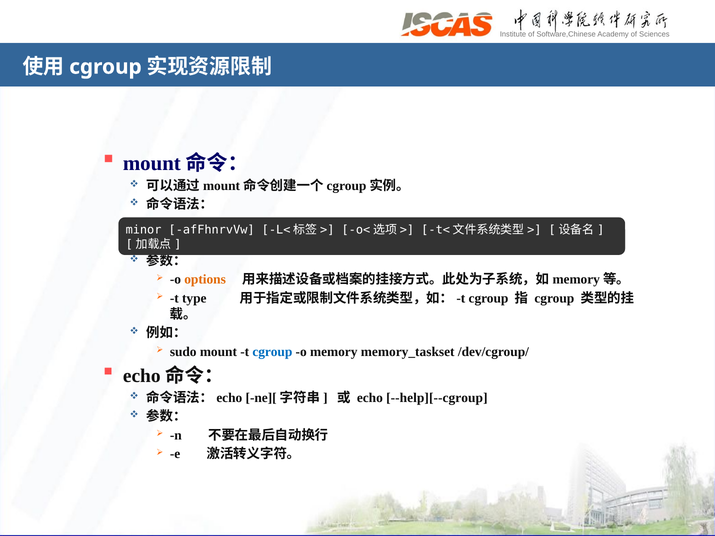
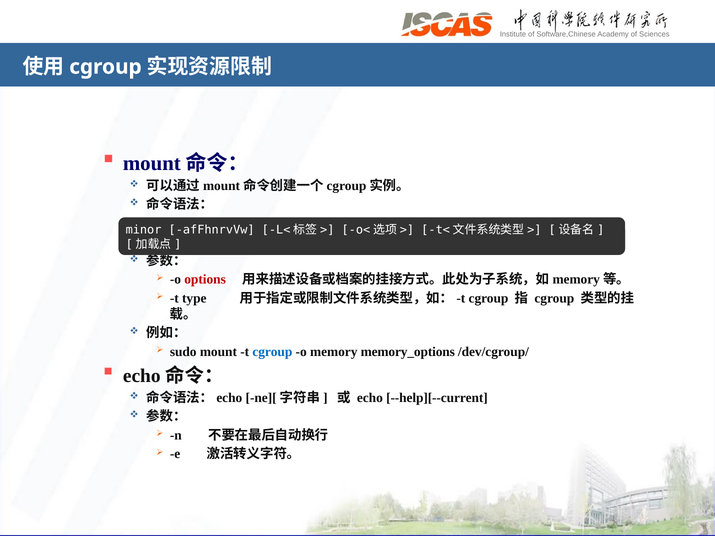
options colour: orange -> red
memory_taskset: memory_taskset -> memory_options
--help][--cgroup: --help][--cgroup -> --help][--current
